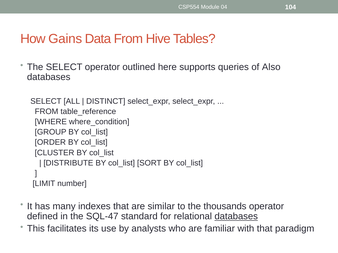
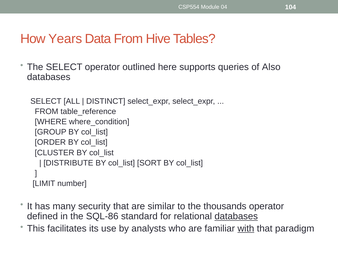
Gains: Gains -> Years
indexes: indexes -> security
SQL-47: SQL-47 -> SQL-86
with underline: none -> present
